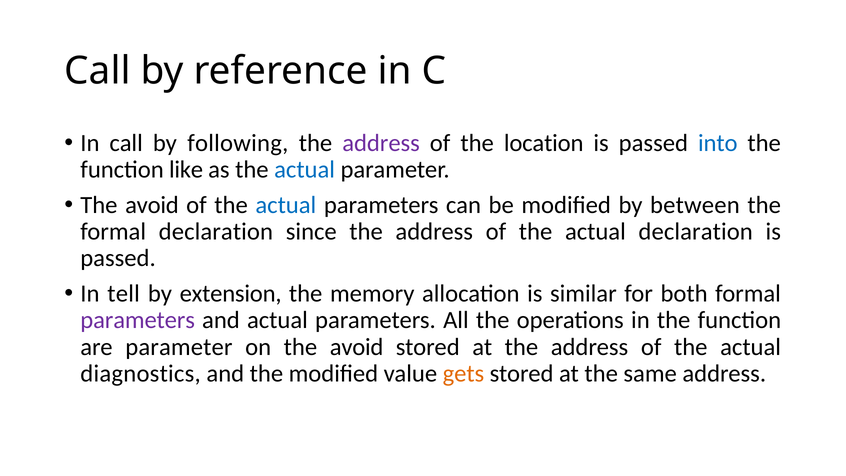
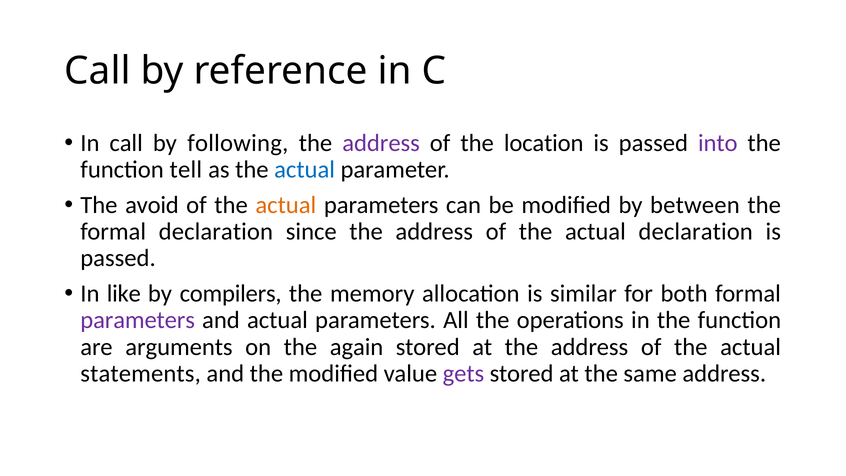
into colour: blue -> purple
like: like -> tell
actual at (286, 205) colour: blue -> orange
tell: tell -> like
extension: extension -> compilers
are parameter: parameter -> arguments
on the avoid: avoid -> again
diagnostics: diagnostics -> statements
gets colour: orange -> purple
